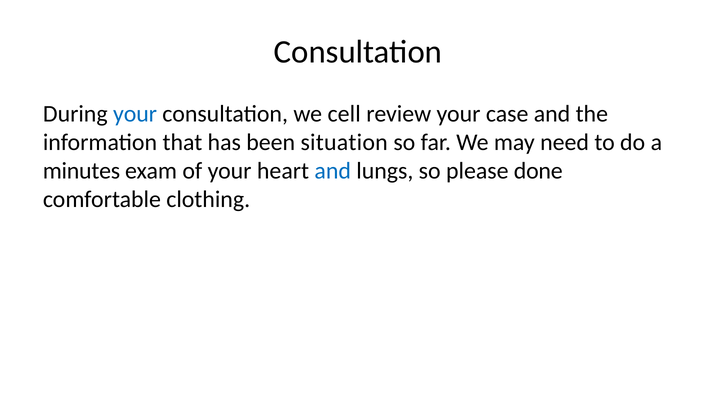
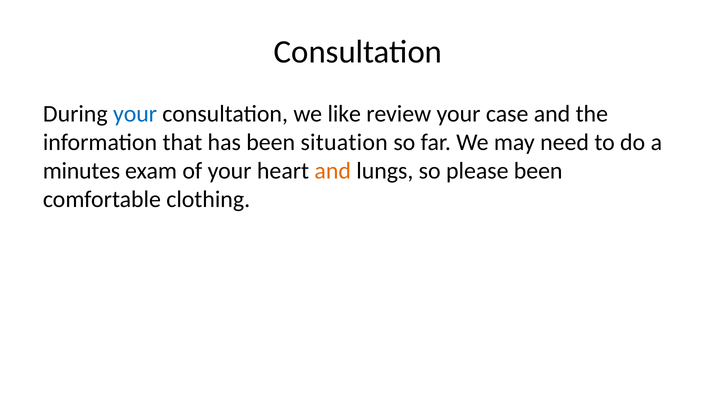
cell: cell -> like
and at (333, 171) colour: blue -> orange
please done: done -> been
